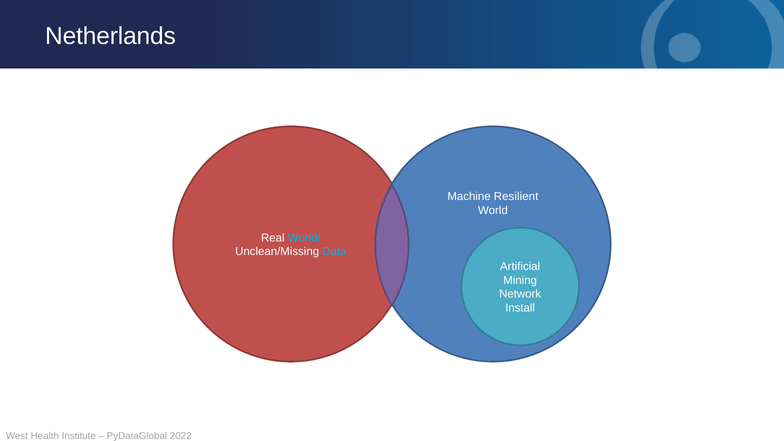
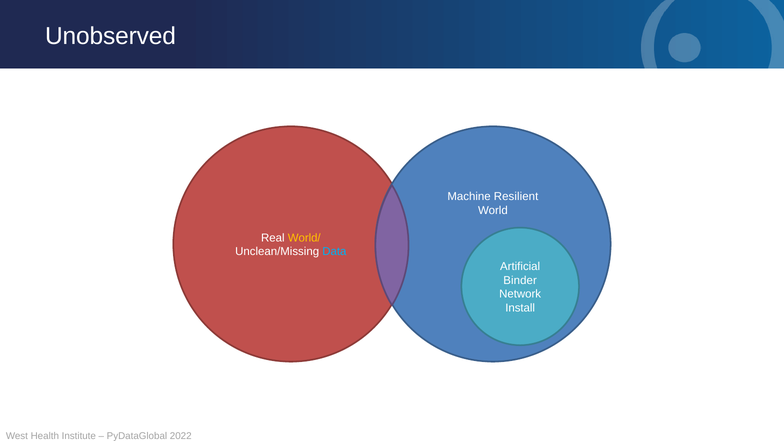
Netherlands: Netherlands -> Unobserved
World/ colour: light blue -> yellow
Mining: Mining -> Binder
